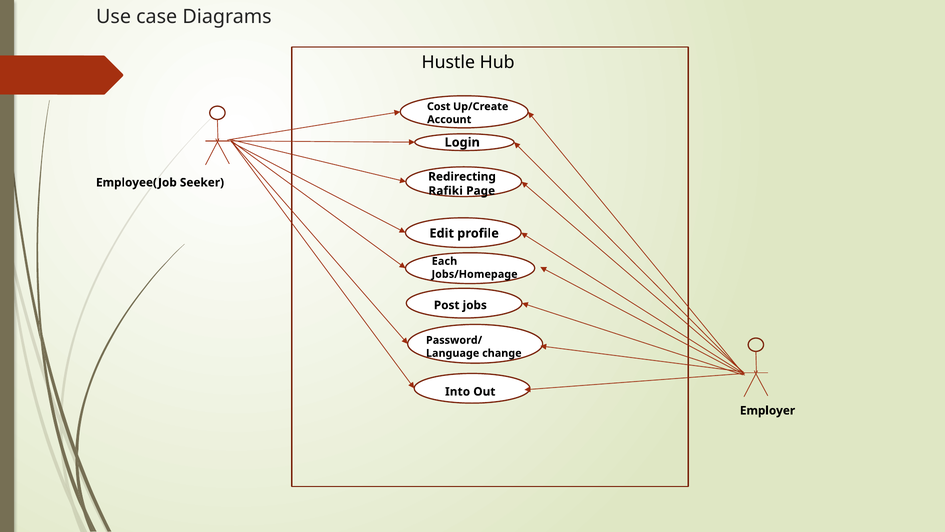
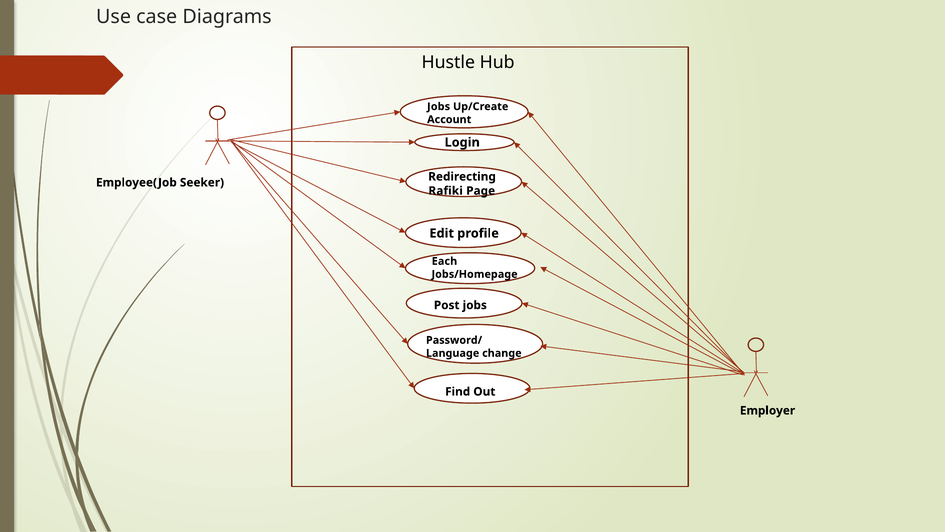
Cost at (439, 106): Cost -> Jobs
Into: Into -> Find
